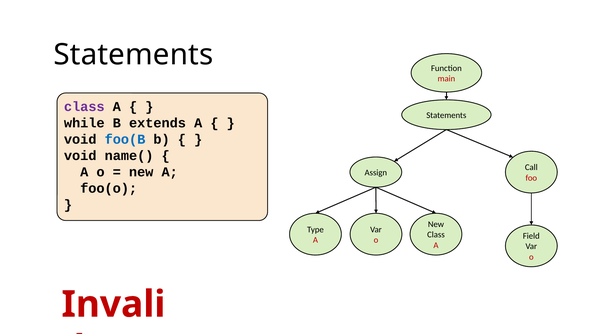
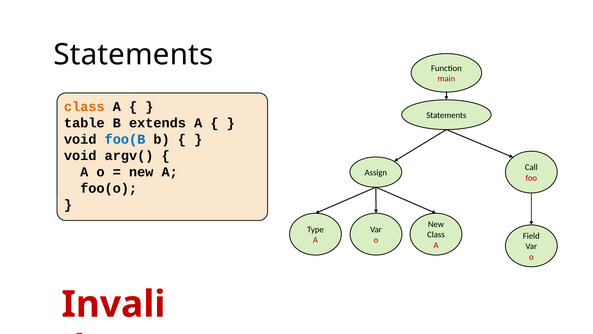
class at (84, 107) colour: purple -> orange
while: while -> table
name(: name( -> argv(
